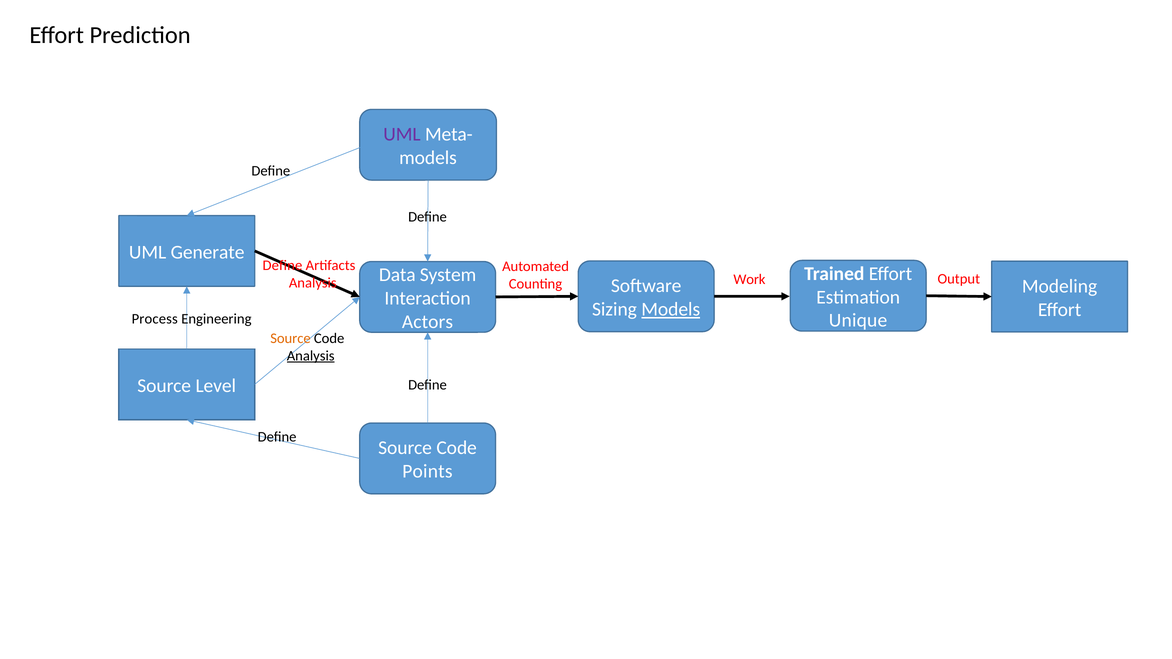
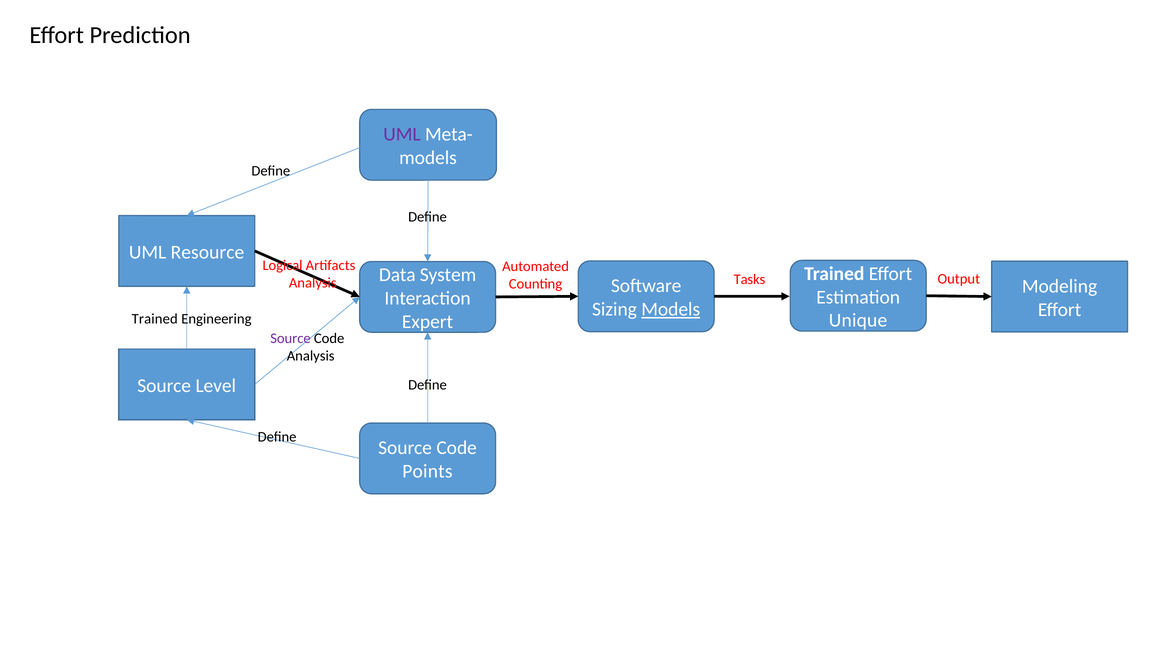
Generate: Generate -> Resource
Define at (282, 266): Define -> Logical
Work: Work -> Tasks
Process at (155, 319): Process -> Trained
Actors: Actors -> Expert
Source at (290, 338) colour: orange -> purple
Analysis at (311, 356) underline: present -> none
